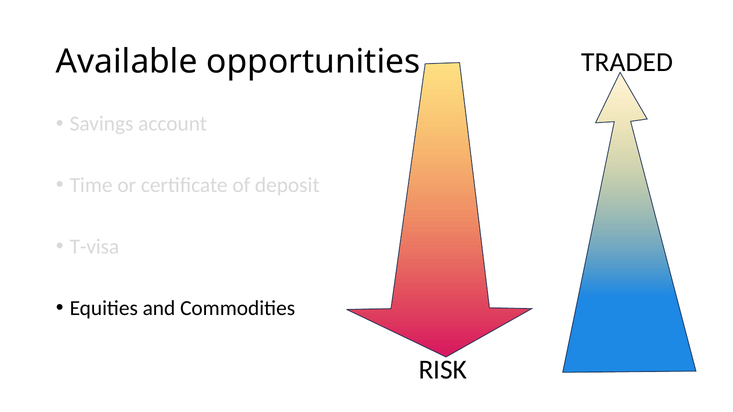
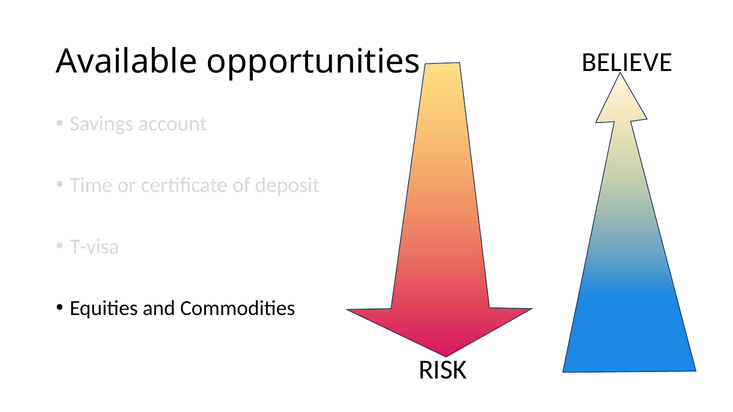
TRADED: TRADED -> BELIEVE
